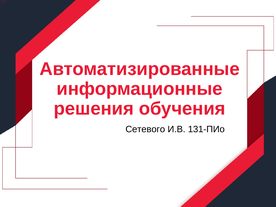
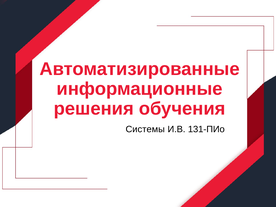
Сетевого: Сетевого -> Системы
